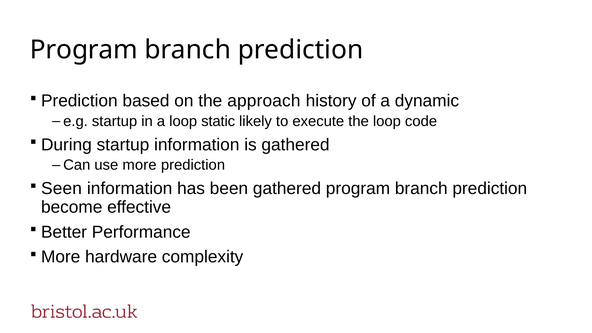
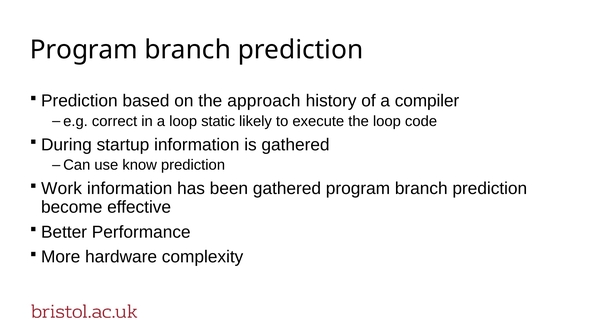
dynamic: dynamic -> compiler
e.g startup: startup -> correct
use more: more -> know
Seen: Seen -> Work
